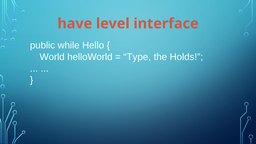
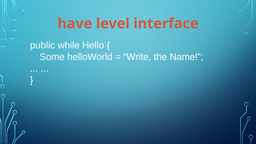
World: World -> Some
Type: Type -> Write
Holds: Holds -> Name
